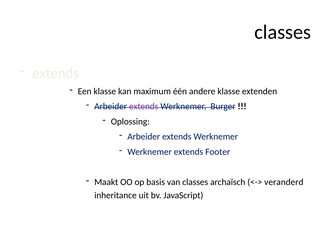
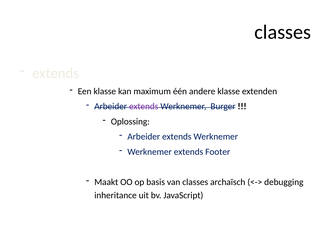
veranderd: veranderd -> debugging
